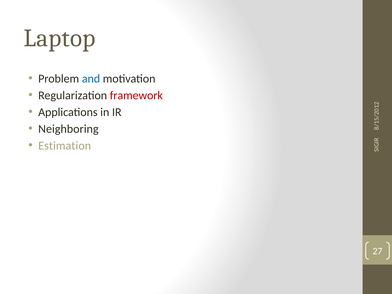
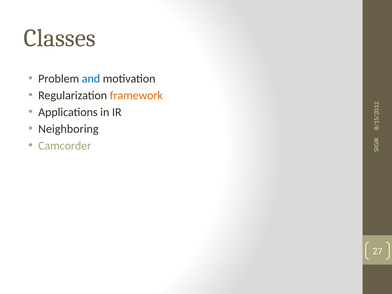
Laptop: Laptop -> Classes
framework colour: red -> orange
Estimation: Estimation -> Camcorder
